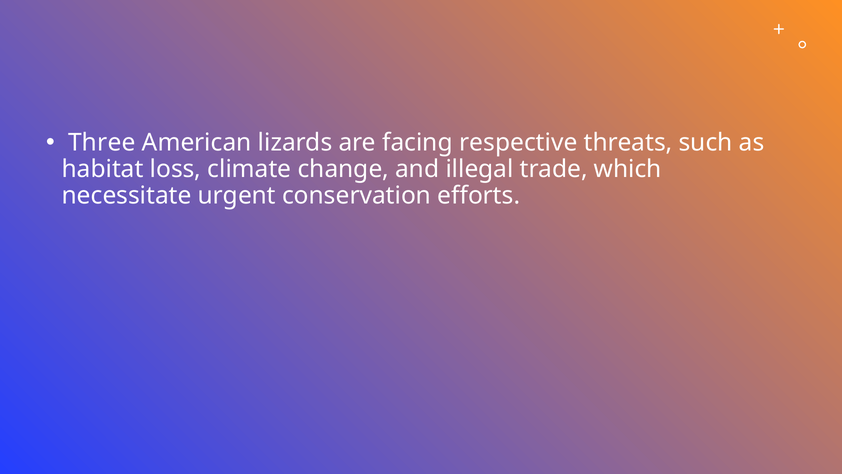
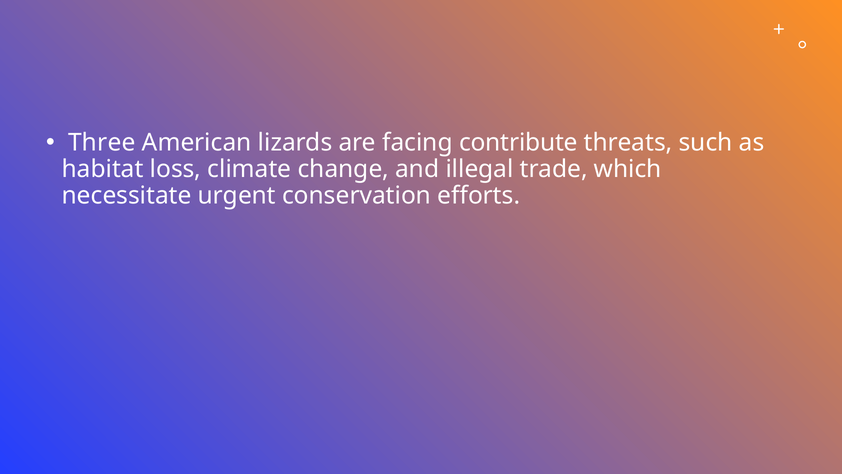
respective: respective -> contribute
